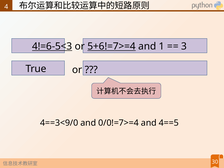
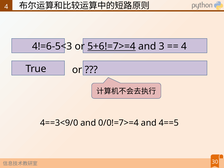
4!=6-5<3 underline: present -> none
1: 1 -> 3
3 at (184, 46): 3 -> 4
